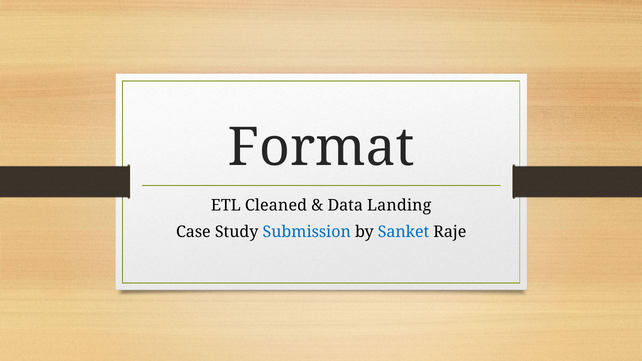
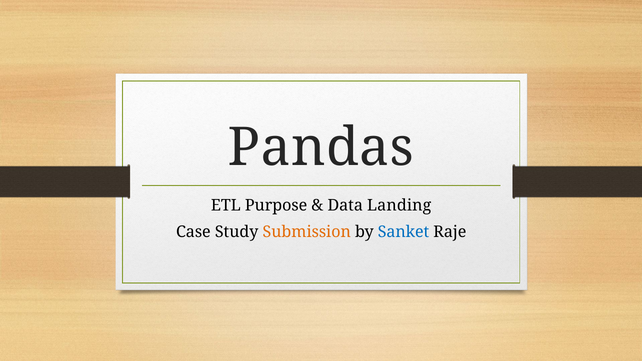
Format: Format -> Pandas
Cleaned: Cleaned -> Purpose
Submission colour: blue -> orange
